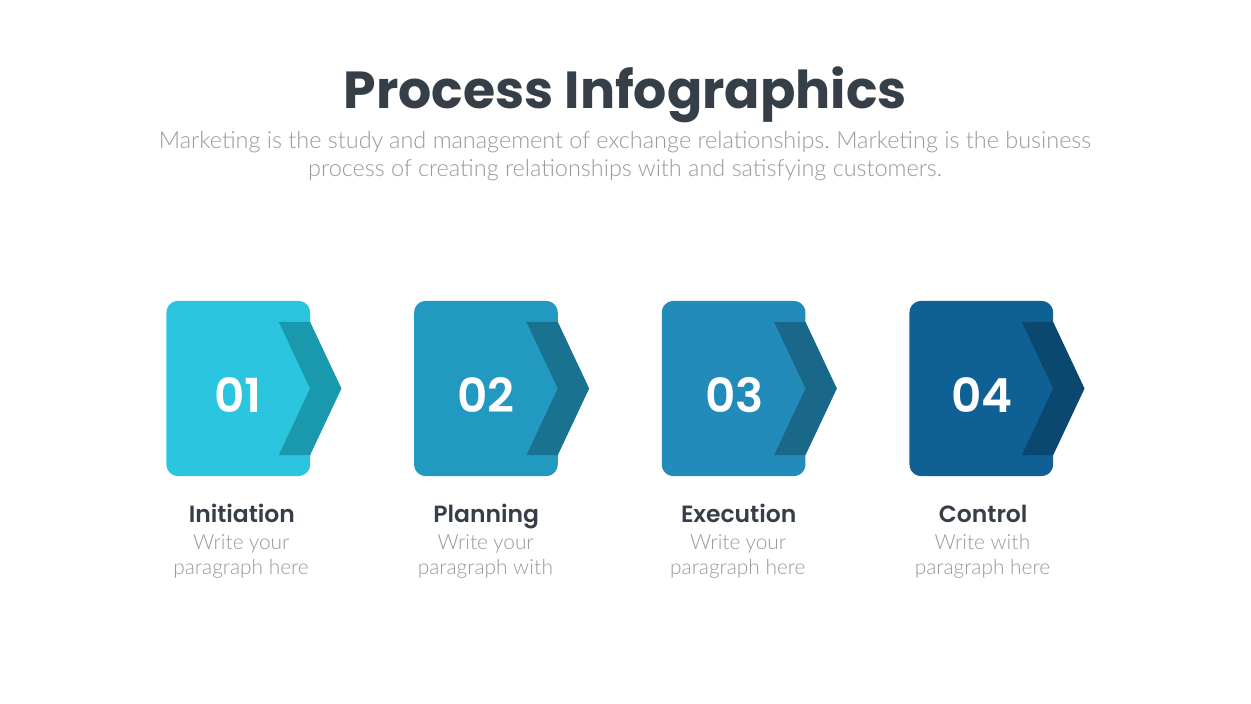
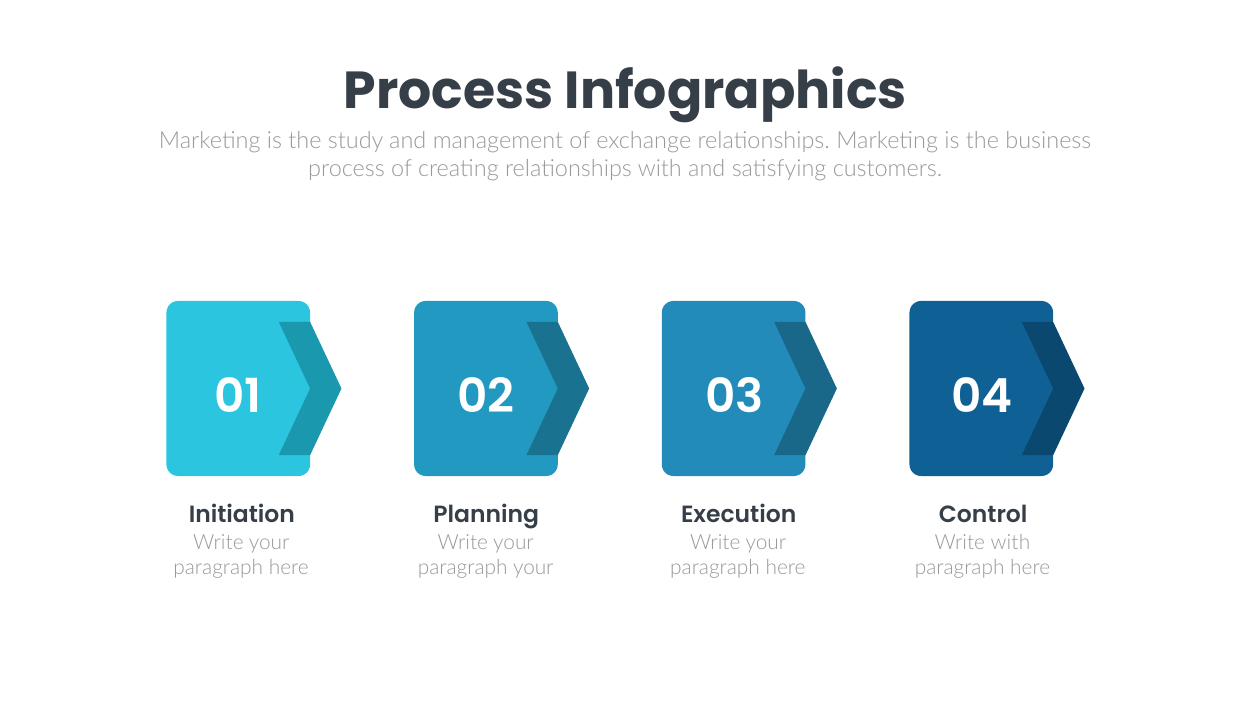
paragraph with: with -> your
